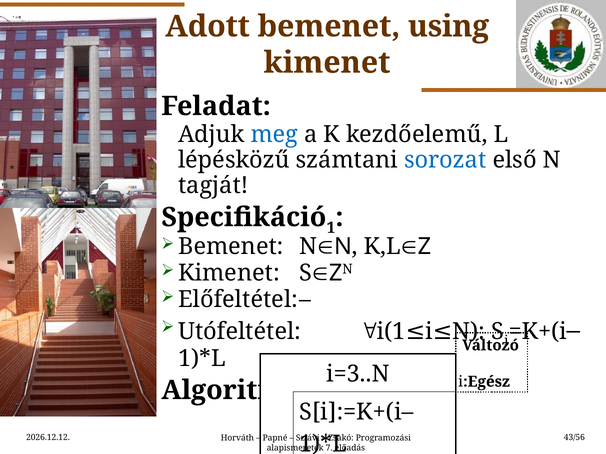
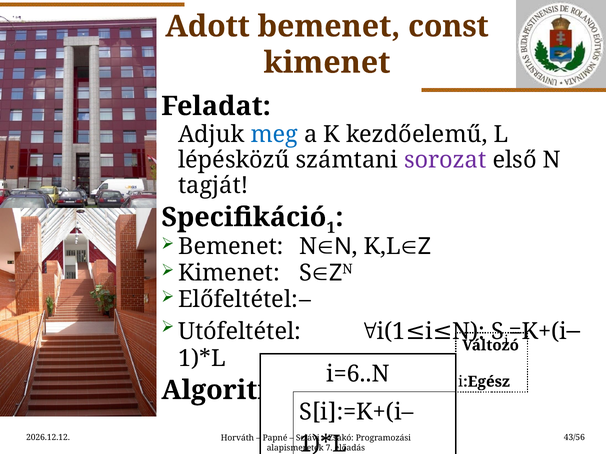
using: using -> const
sorozat colour: blue -> purple
i=3..N: i=3..N -> i=6..N
